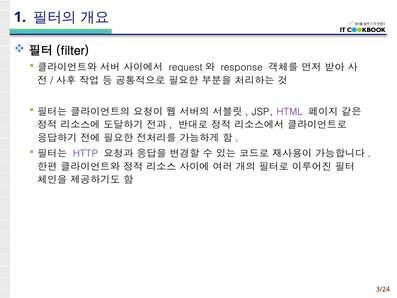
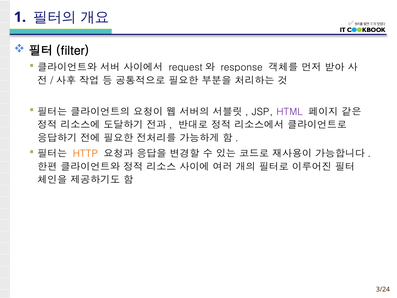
HTTP colour: purple -> orange
